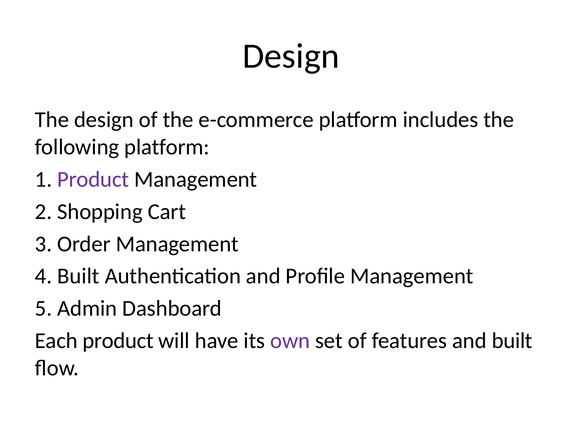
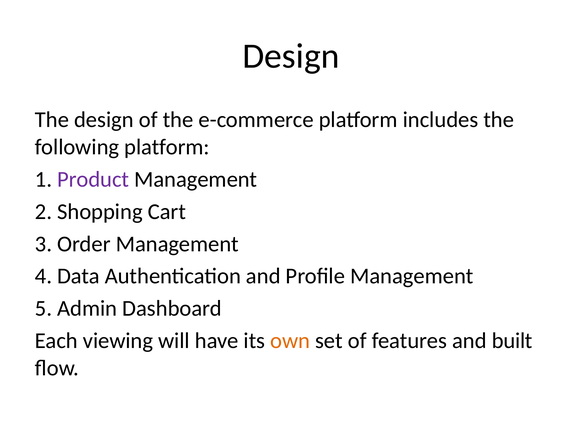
4 Built: Built -> Data
Each product: product -> viewing
own colour: purple -> orange
